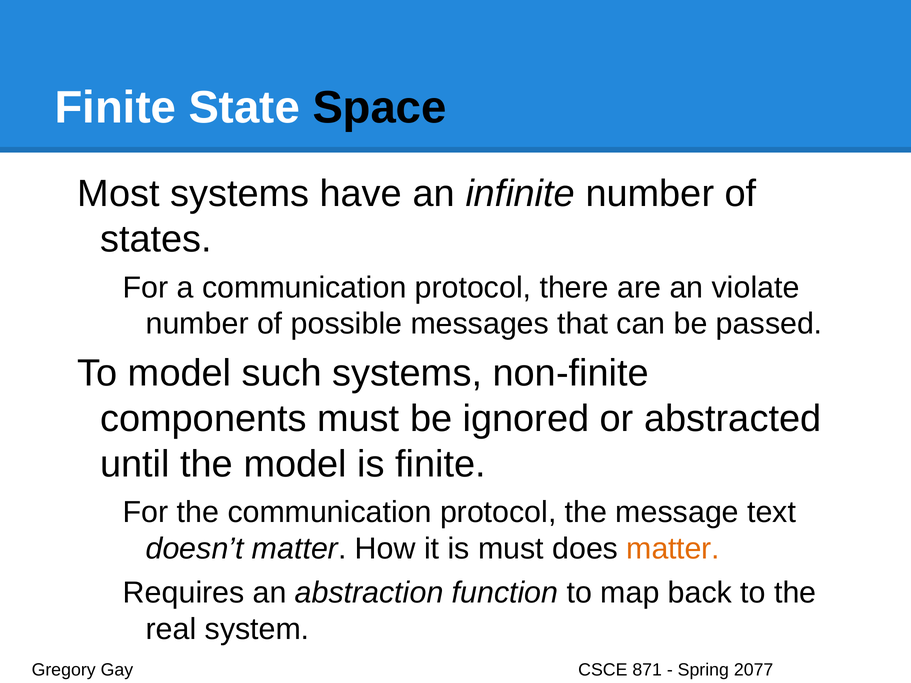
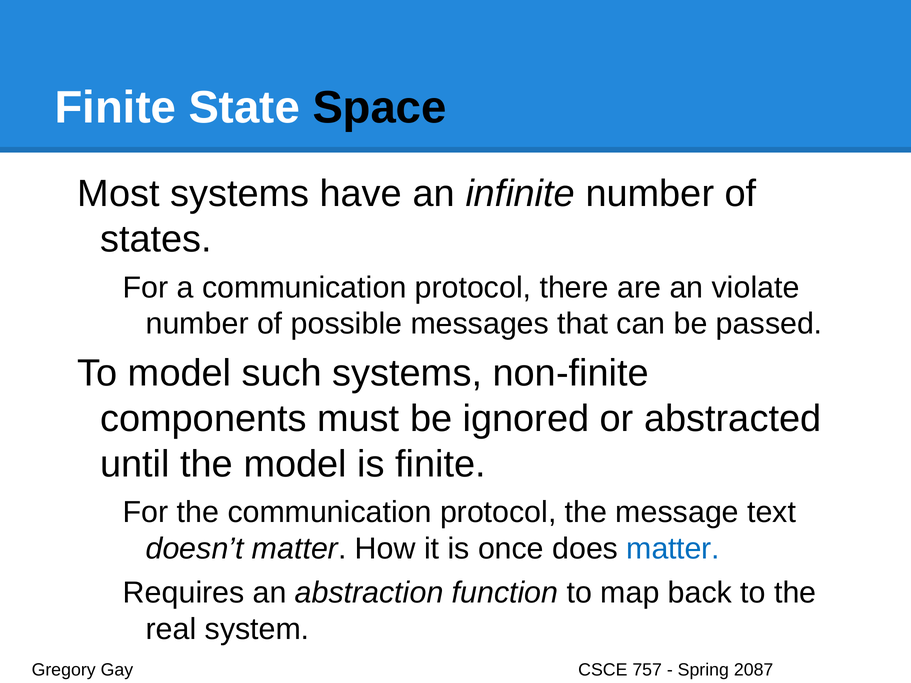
is must: must -> once
matter at (673, 549) colour: orange -> blue
871: 871 -> 757
2077: 2077 -> 2087
